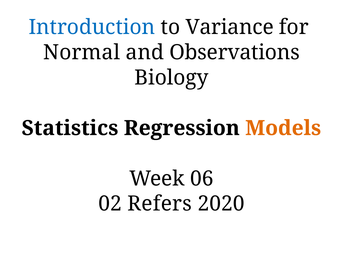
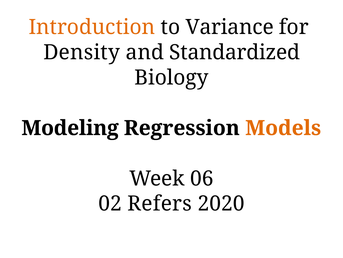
Introduction colour: blue -> orange
Normal: Normal -> Density
Observations: Observations -> Standardized
Statistics: Statistics -> Modeling
